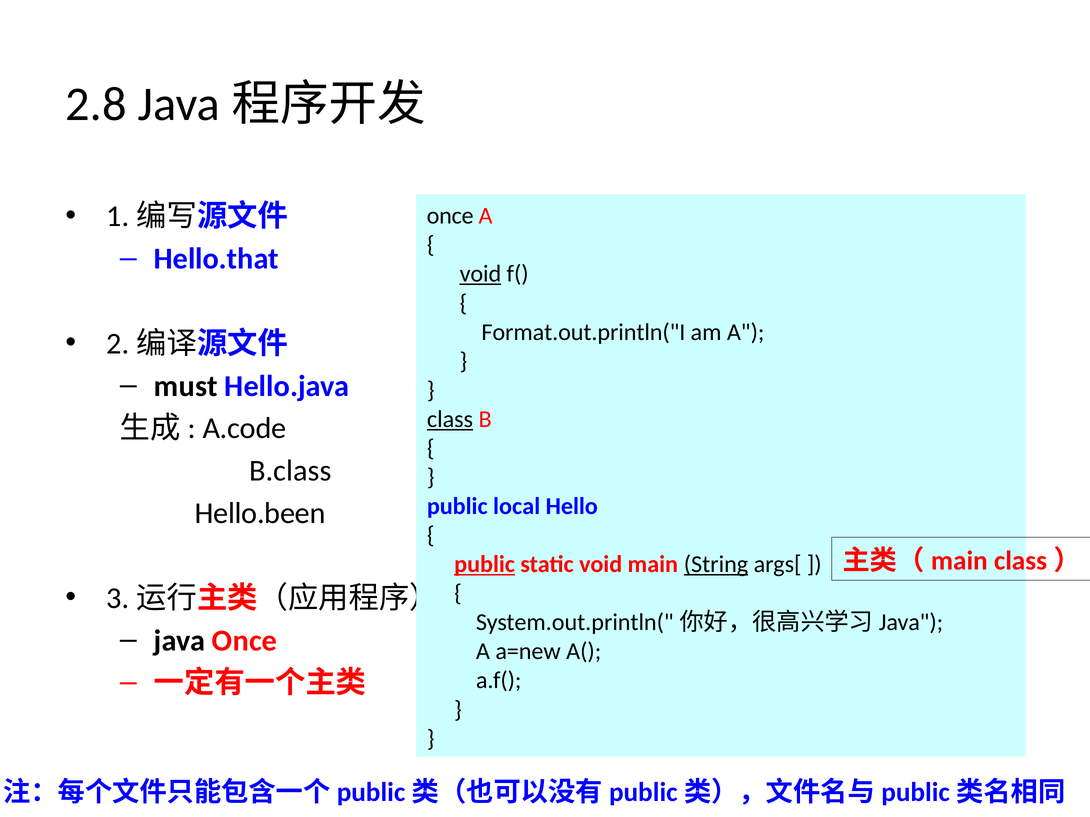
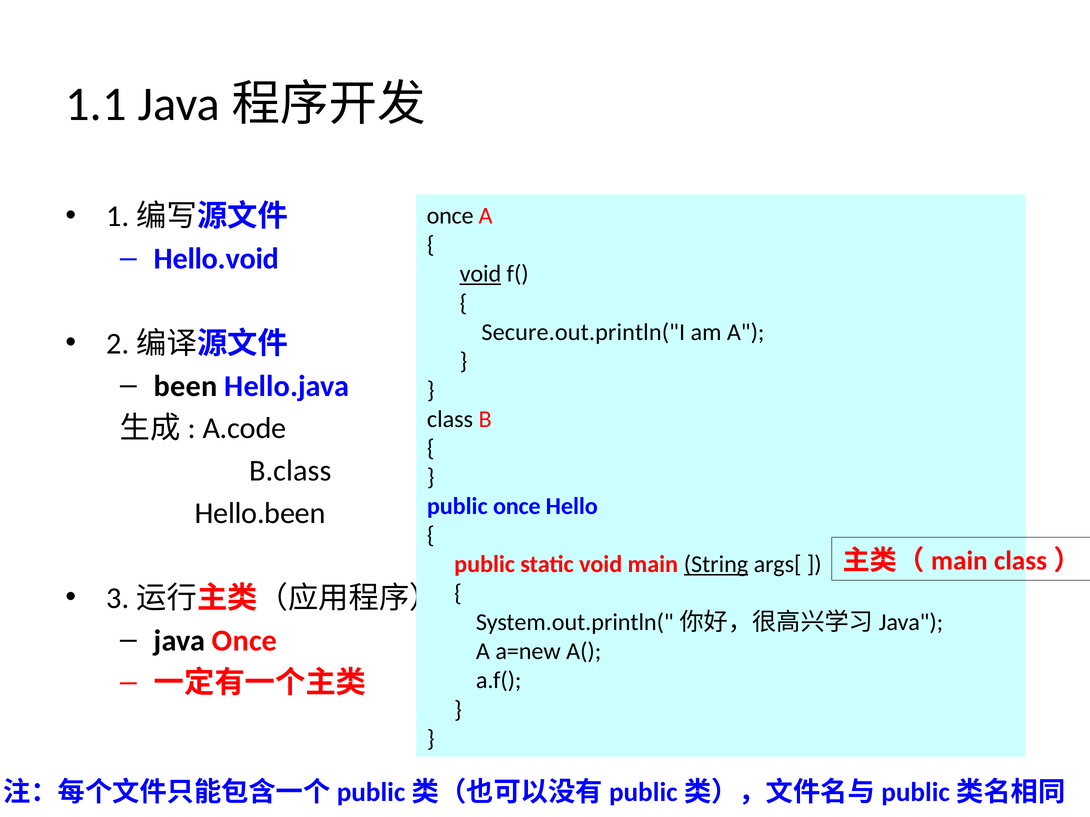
2.8: 2.8 -> 1.1
Hello.that: Hello.that -> Hello.void
Format.out.println("I: Format.out.println("I -> Secure.out.println("I
must: must -> been
class underline: present -> none
public local: local -> once
public at (485, 565) underline: present -> none
